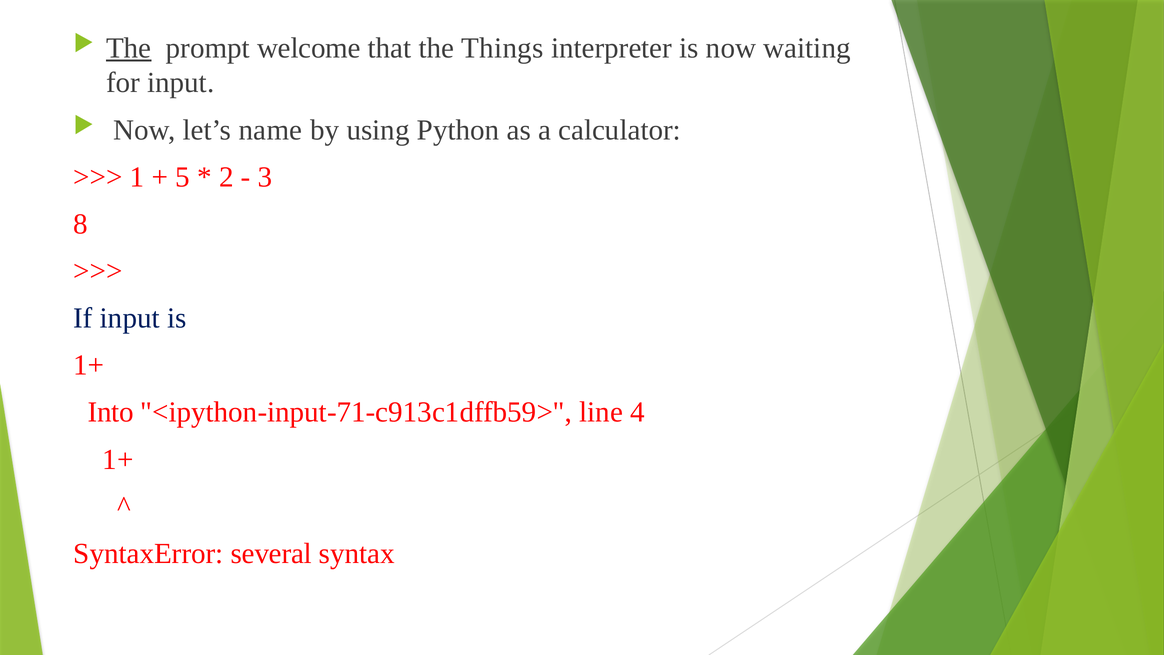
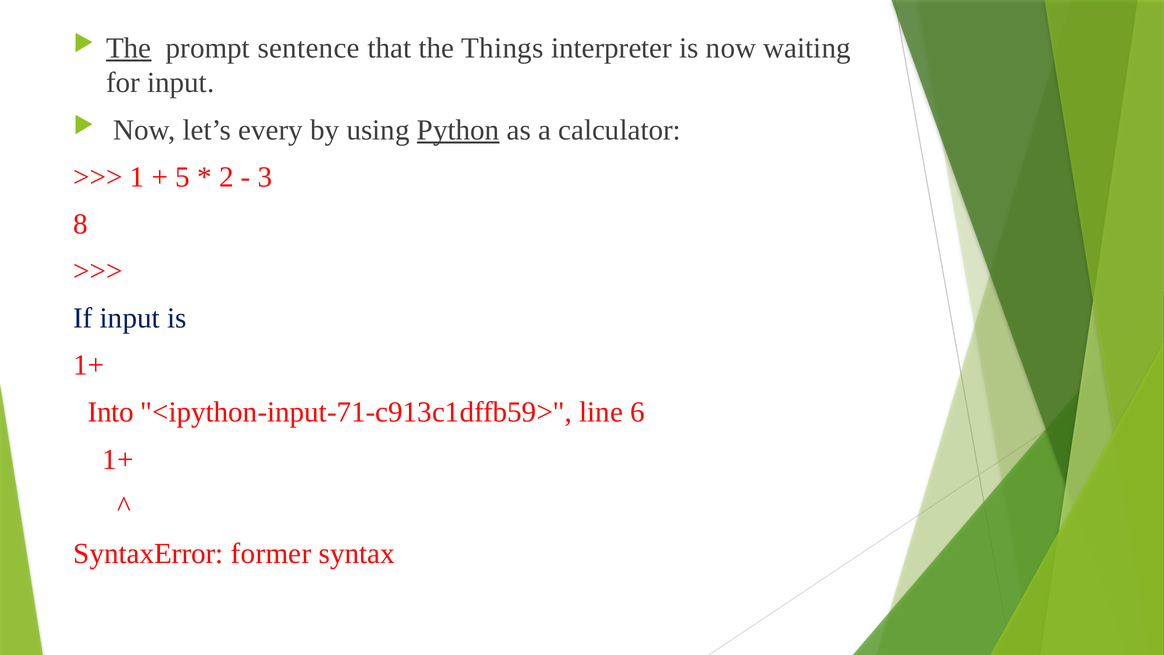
welcome: welcome -> sentence
name: name -> every
Python underline: none -> present
4: 4 -> 6
several: several -> former
